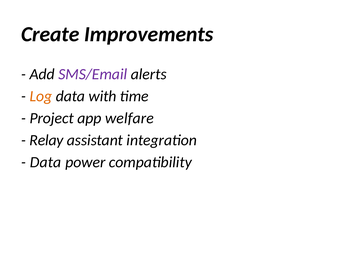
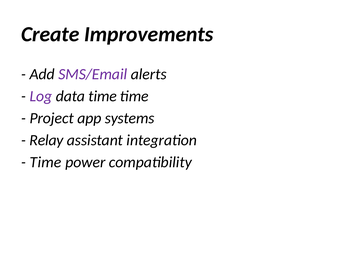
Log colour: orange -> purple
data with: with -> time
welfare: welfare -> systems
Data at (46, 162): Data -> Time
